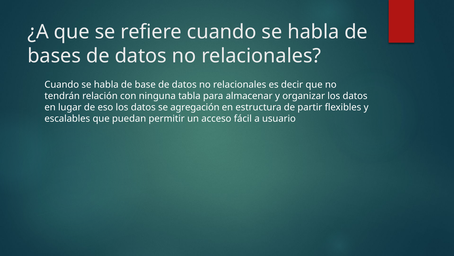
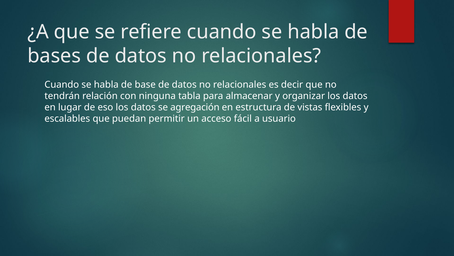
partir: partir -> vistas
